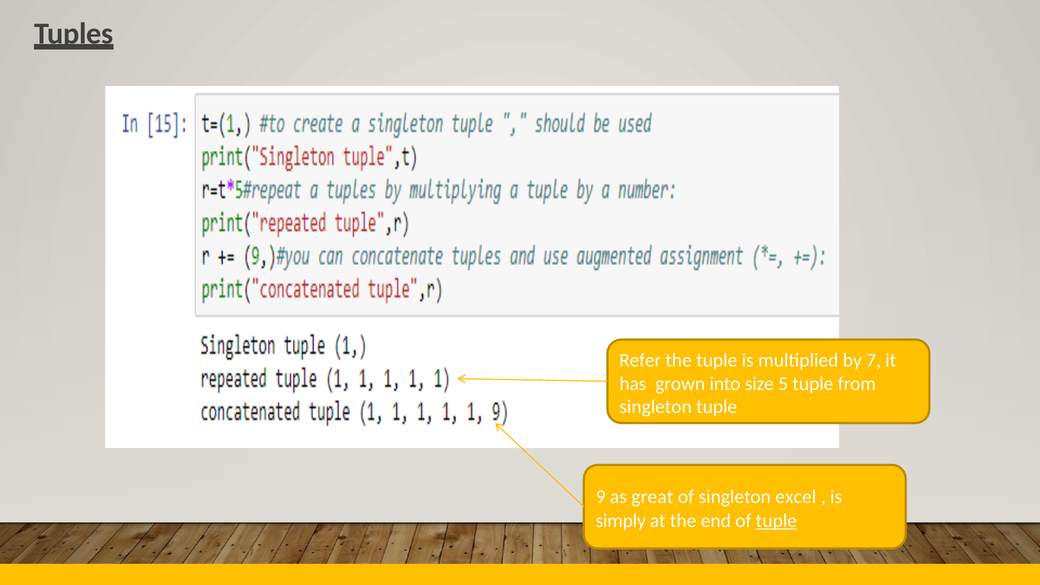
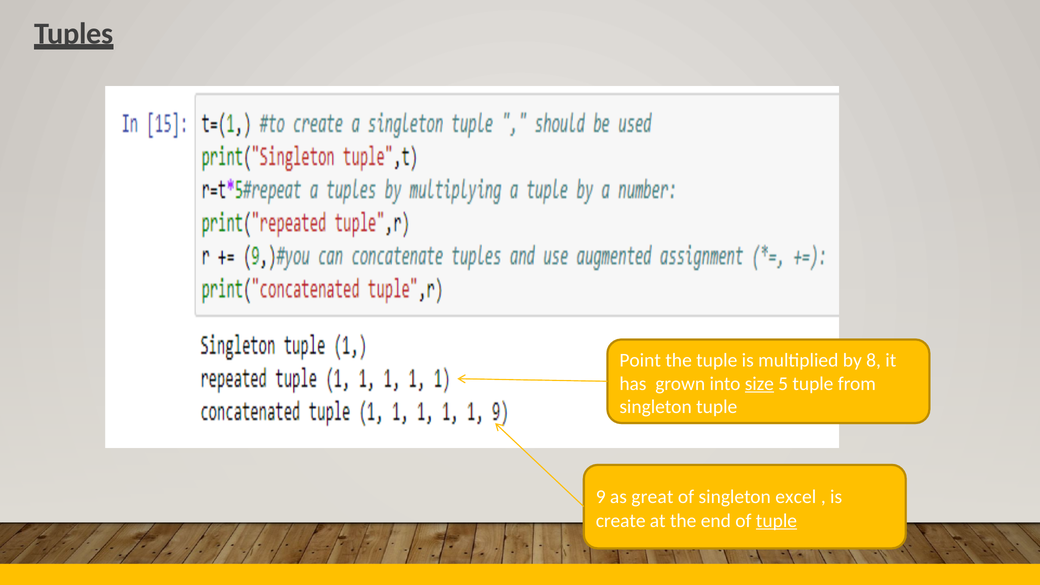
Refer: Refer -> Point
7: 7 -> 8
size underline: none -> present
simply: simply -> create
